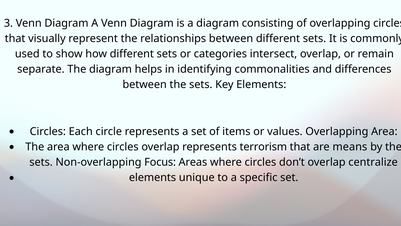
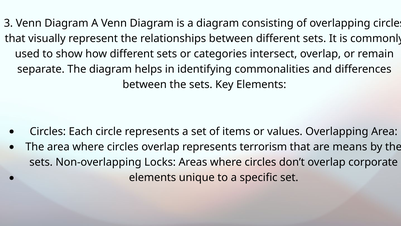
Focus: Focus -> Locks
centralize: centralize -> corporate
